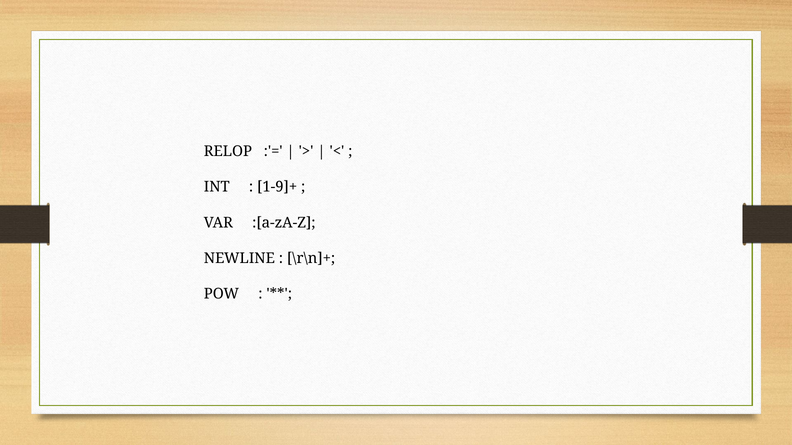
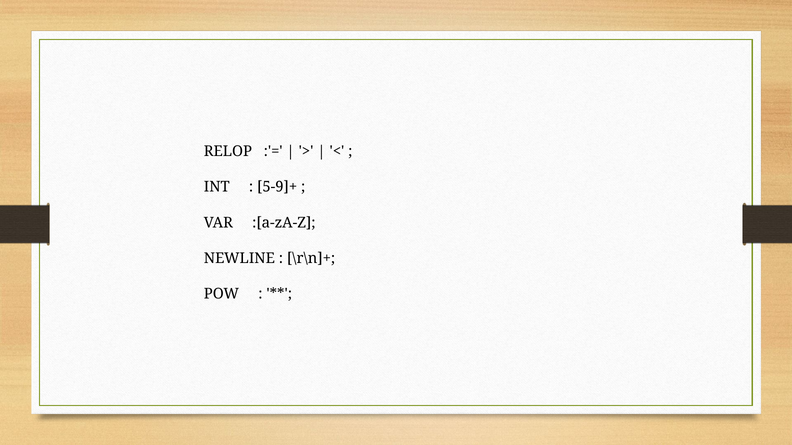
1-9]+: 1-9]+ -> 5-9]+
